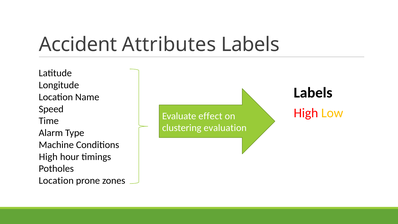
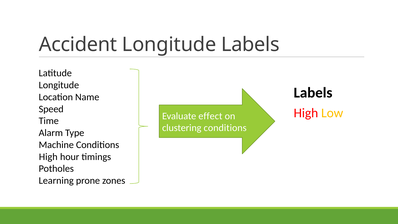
Accident Attributes: Attributes -> Longitude
clustering evaluation: evaluation -> conditions
Location at (56, 181): Location -> Learning
